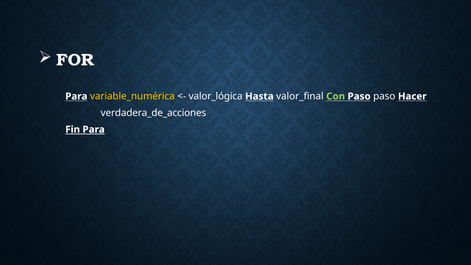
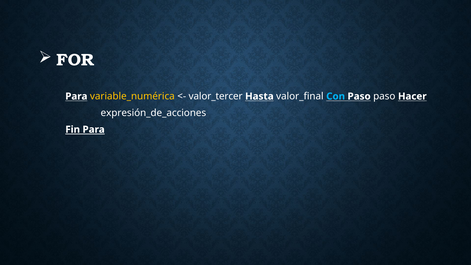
valor_lógica: valor_lógica -> valor_tercer
Con colour: light green -> light blue
verdadera_de_acciones: verdadera_de_acciones -> expresión_de_acciones
